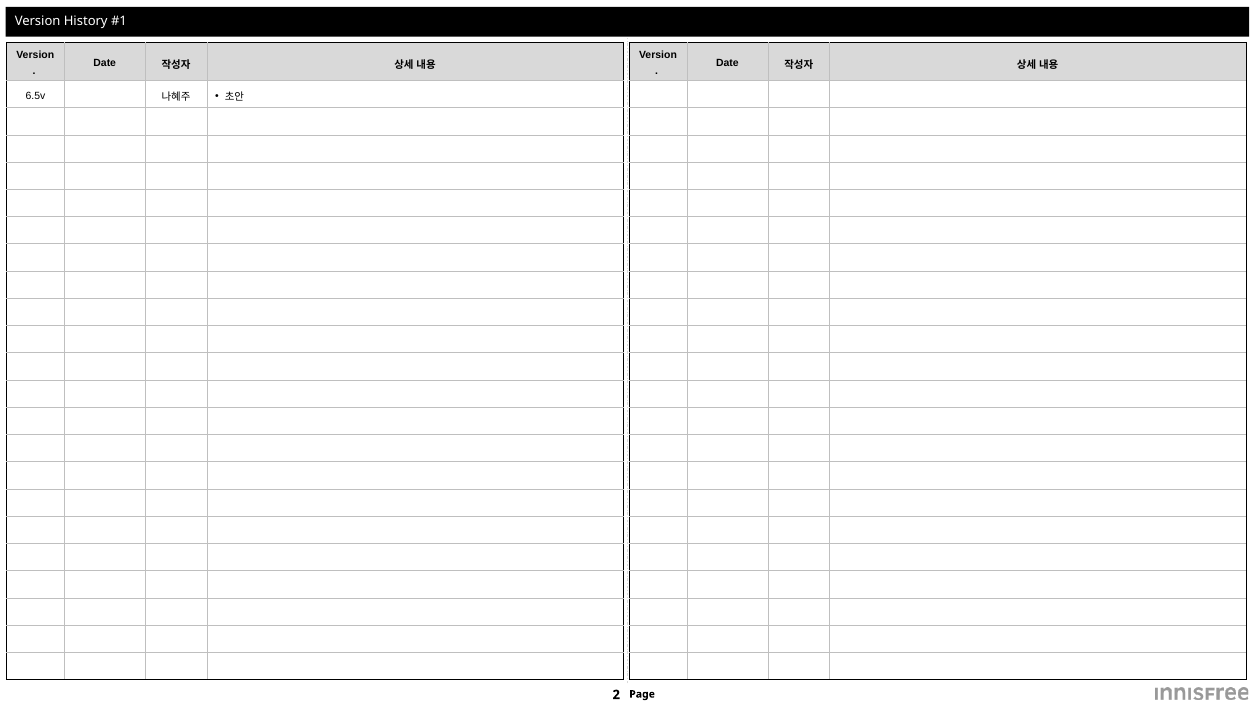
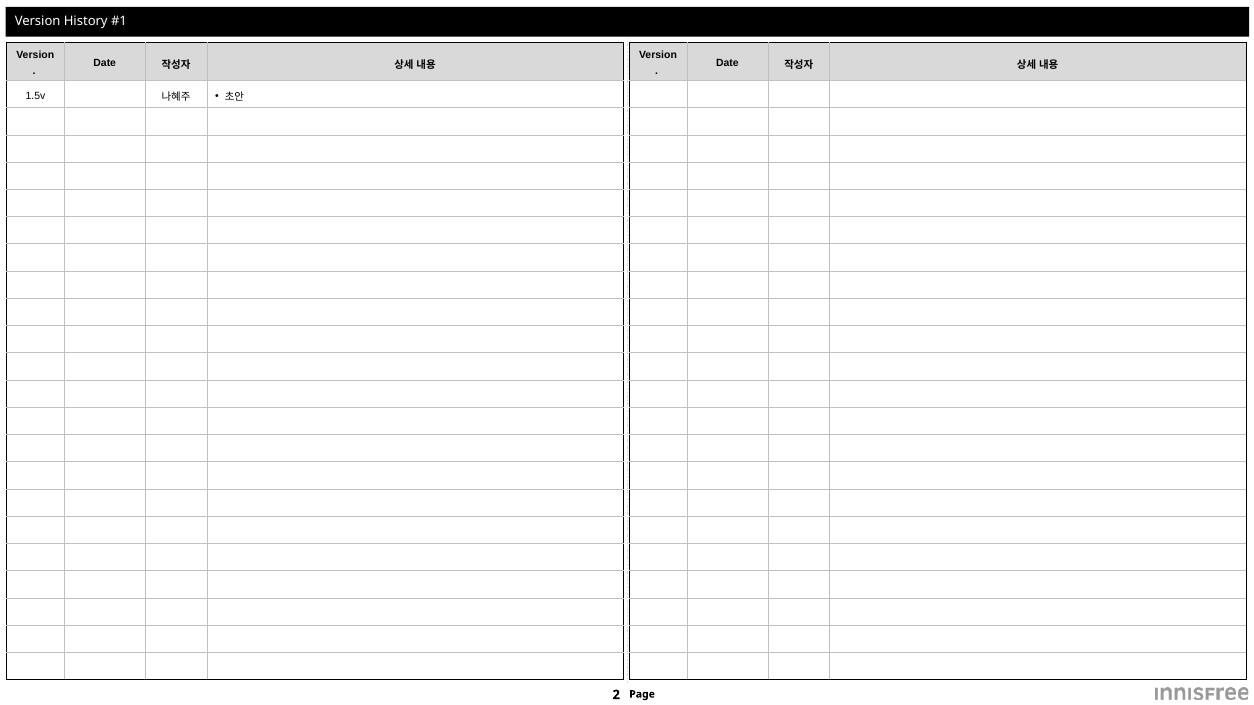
6.5v: 6.5v -> 1.5v
